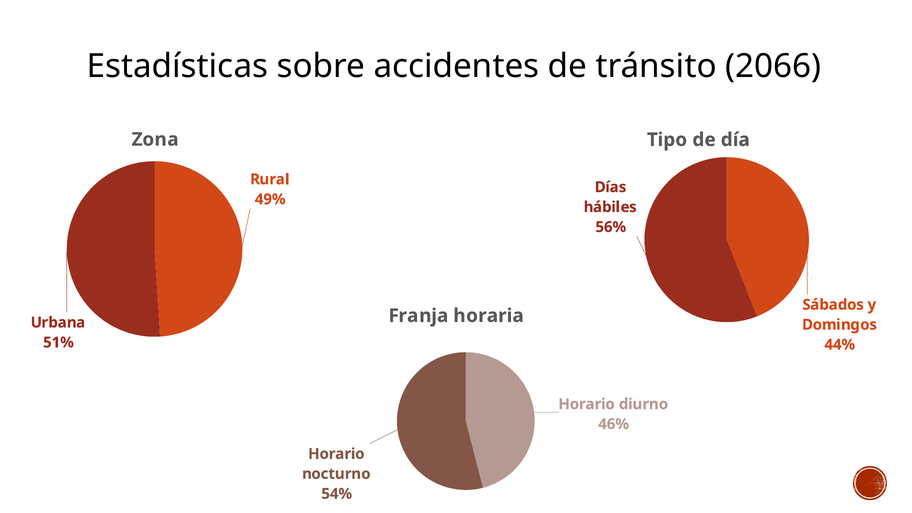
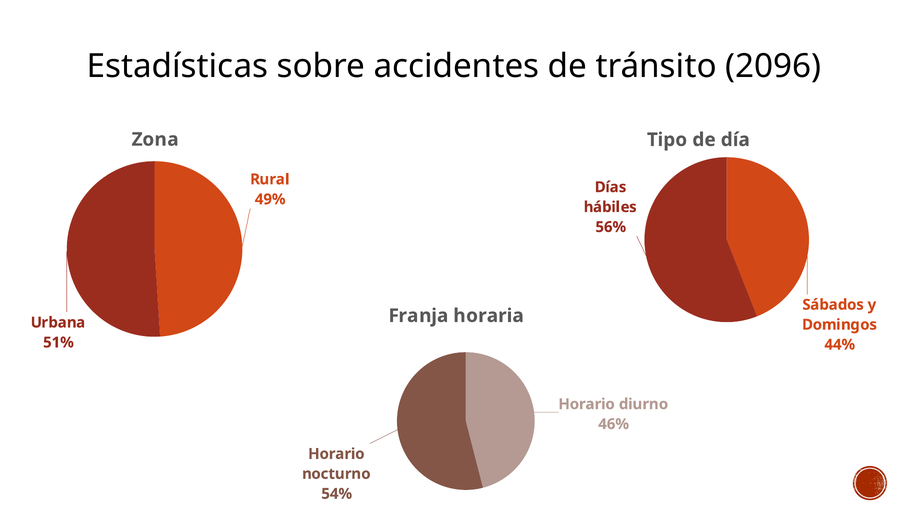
2066: 2066 -> 2096
